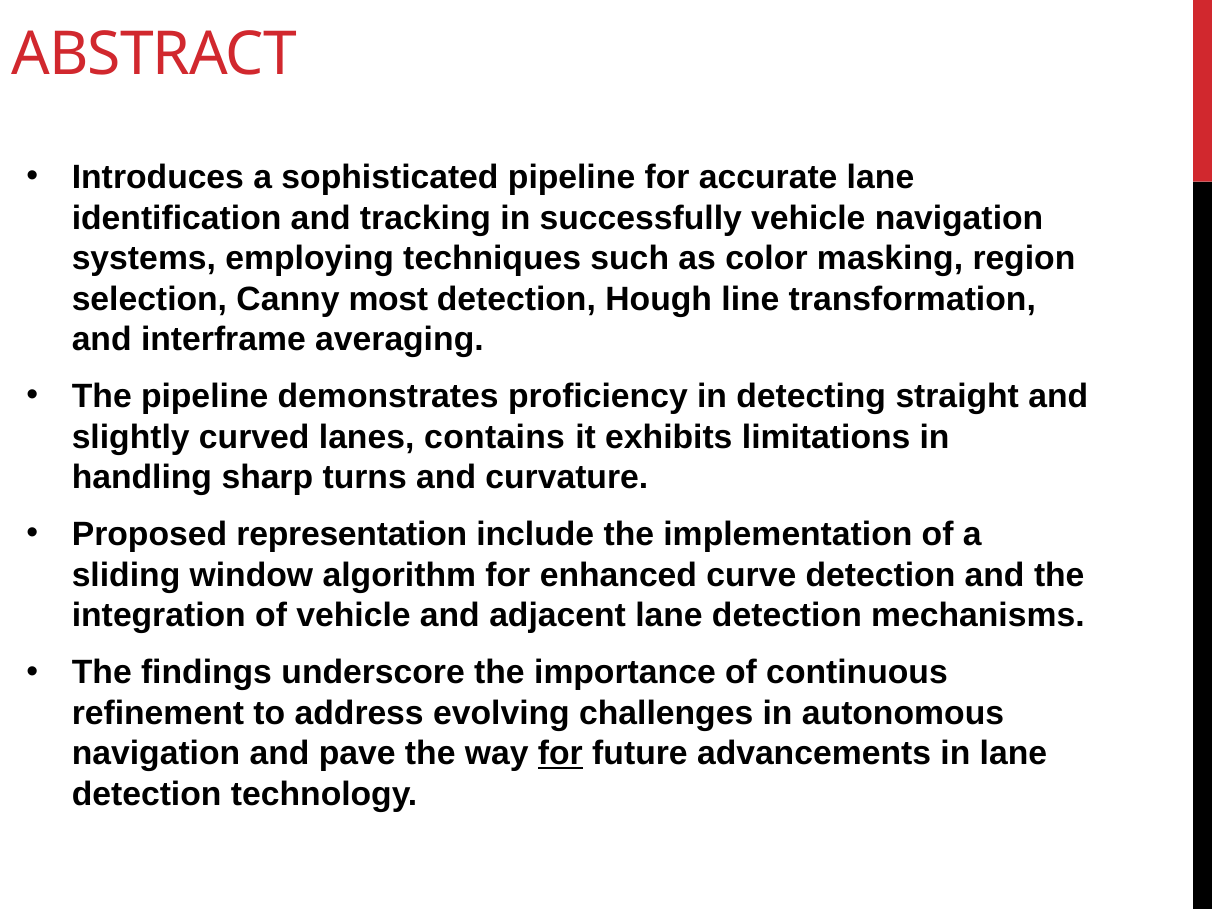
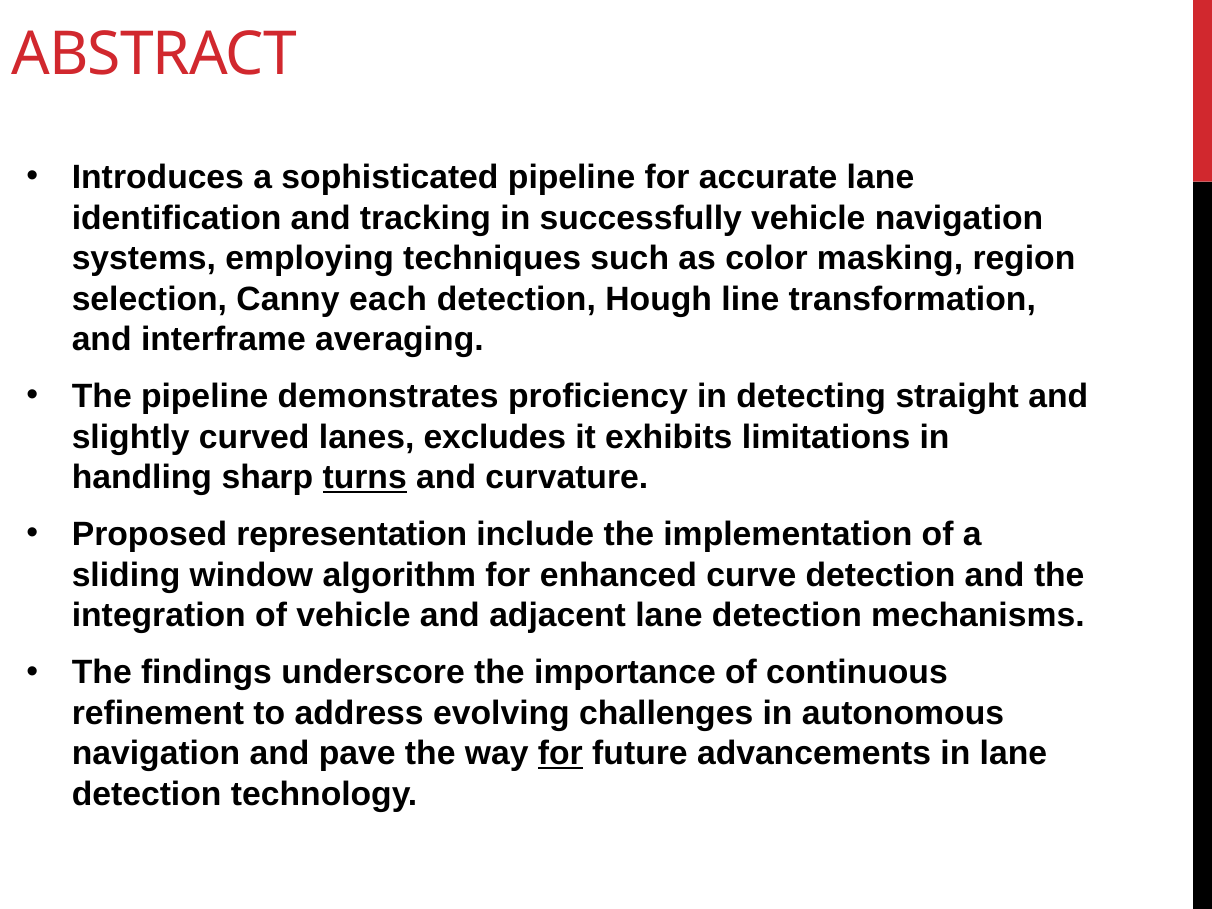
most: most -> each
contains: contains -> excludes
turns underline: none -> present
